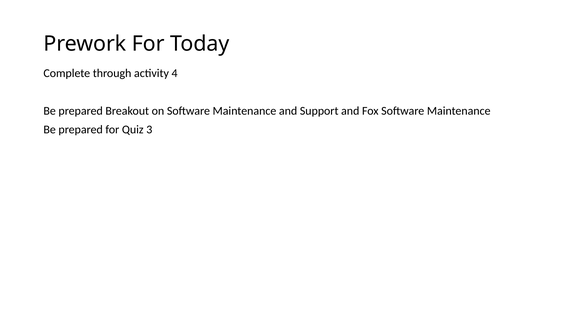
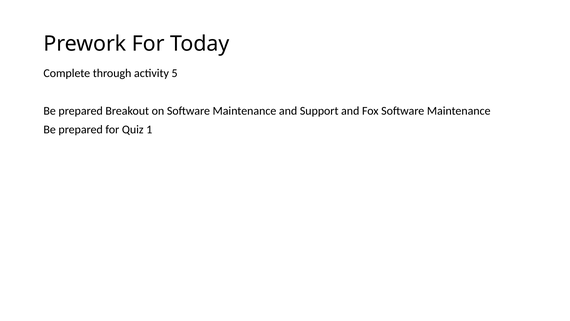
4: 4 -> 5
3: 3 -> 1
